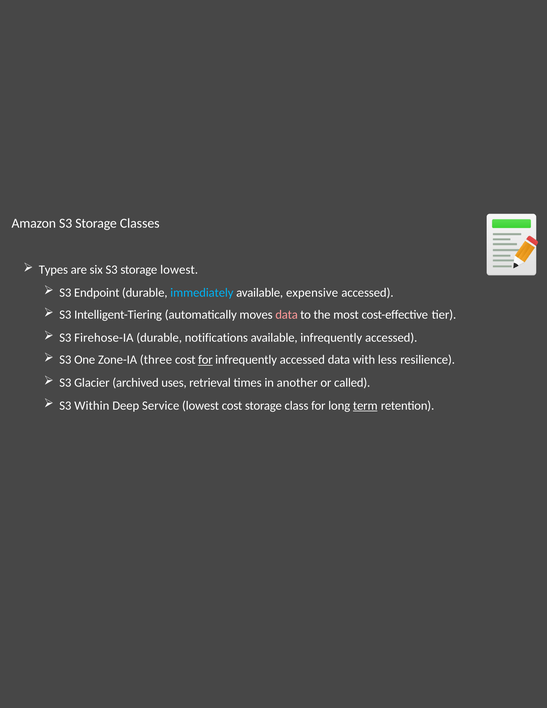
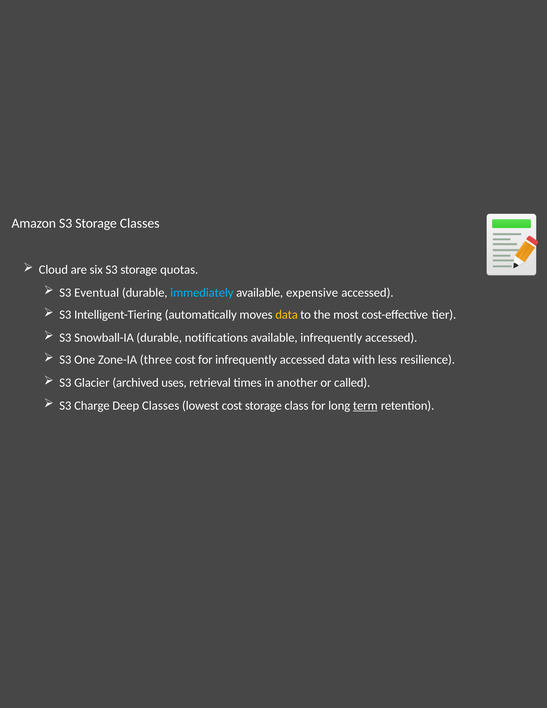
Types: Types -> Cloud
storage lowest: lowest -> quotas
Endpoint: Endpoint -> Eventual
data at (287, 315) colour: pink -> yellow
Firehose-IA: Firehose-IA -> Snowball-IA
for at (205, 360) underline: present -> none
Within: Within -> Charge
Deep Service: Service -> Classes
